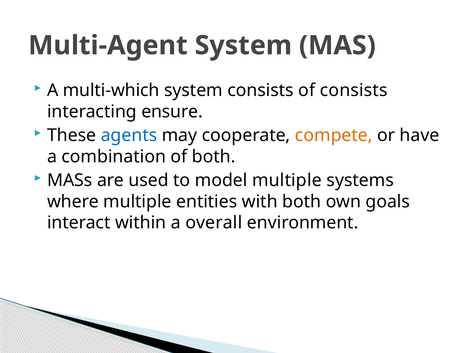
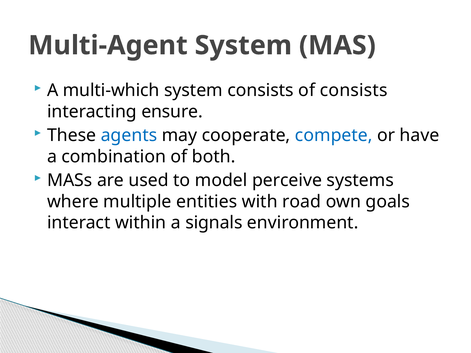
compete colour: orange -> blue
model multiple: multiple -> perceive
with both: both -> road
overall: overall -> signals
